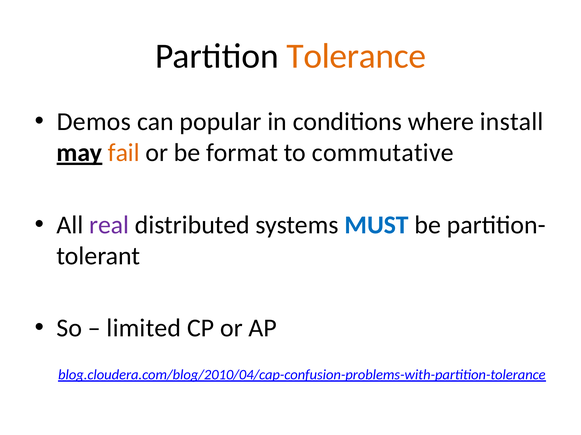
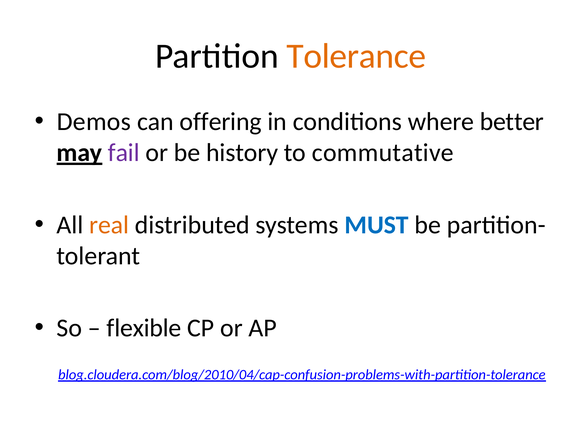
popular: popular -> offering
install: install -> better
fail colour: orange -> purple
format: format -> history
real colour: purple -> orange
limited: limited -> flexible
